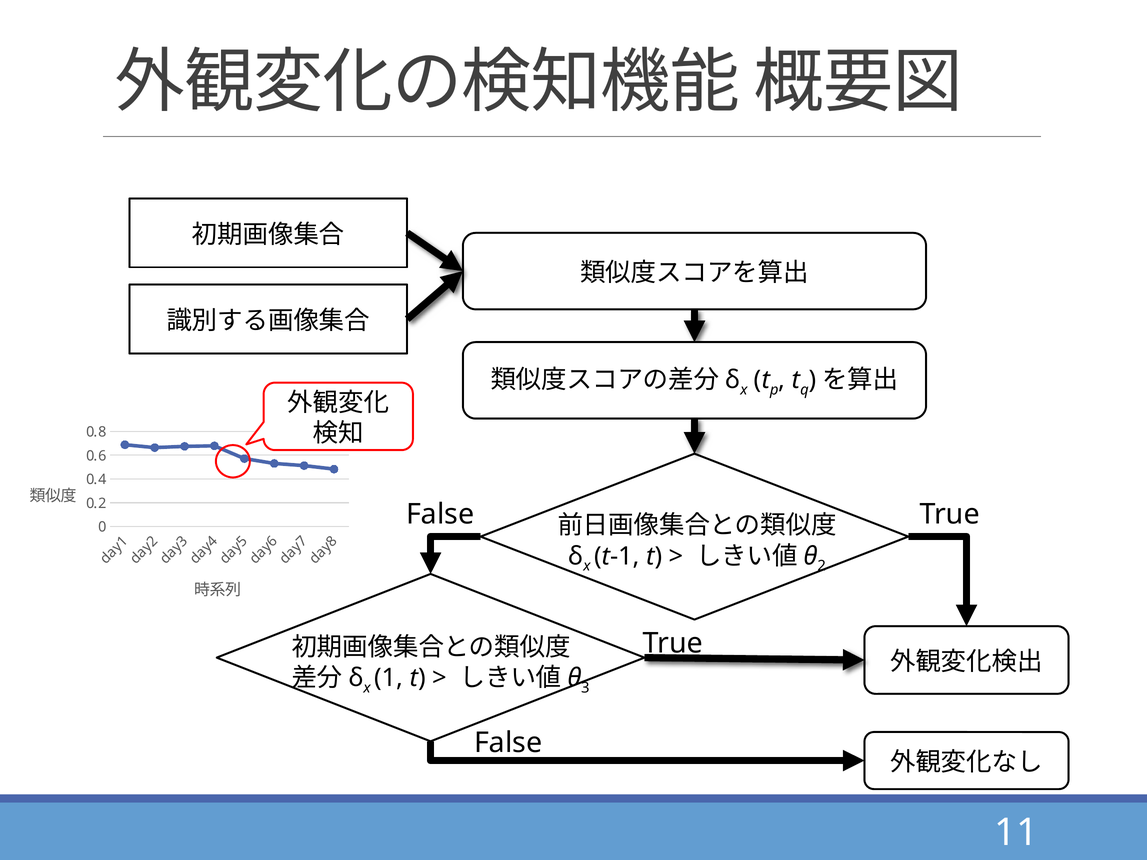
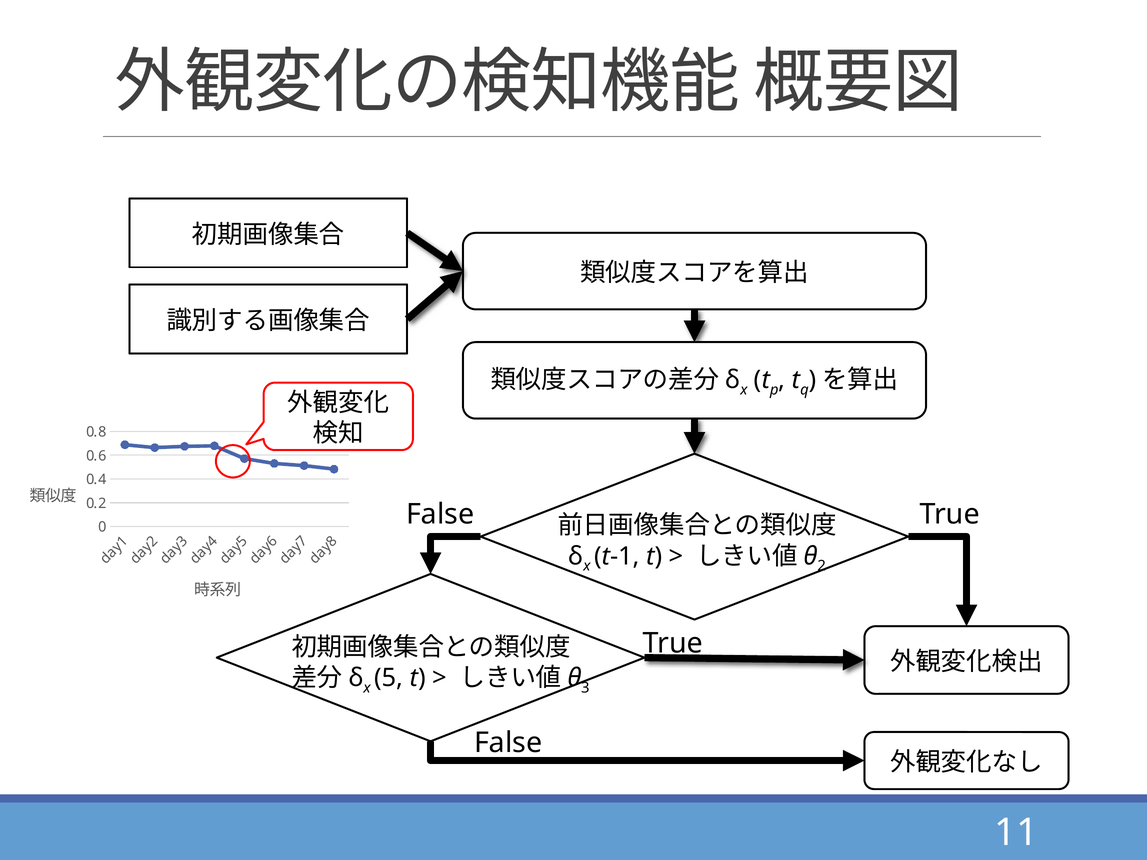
1 at (389, 678): 1 -> 5
